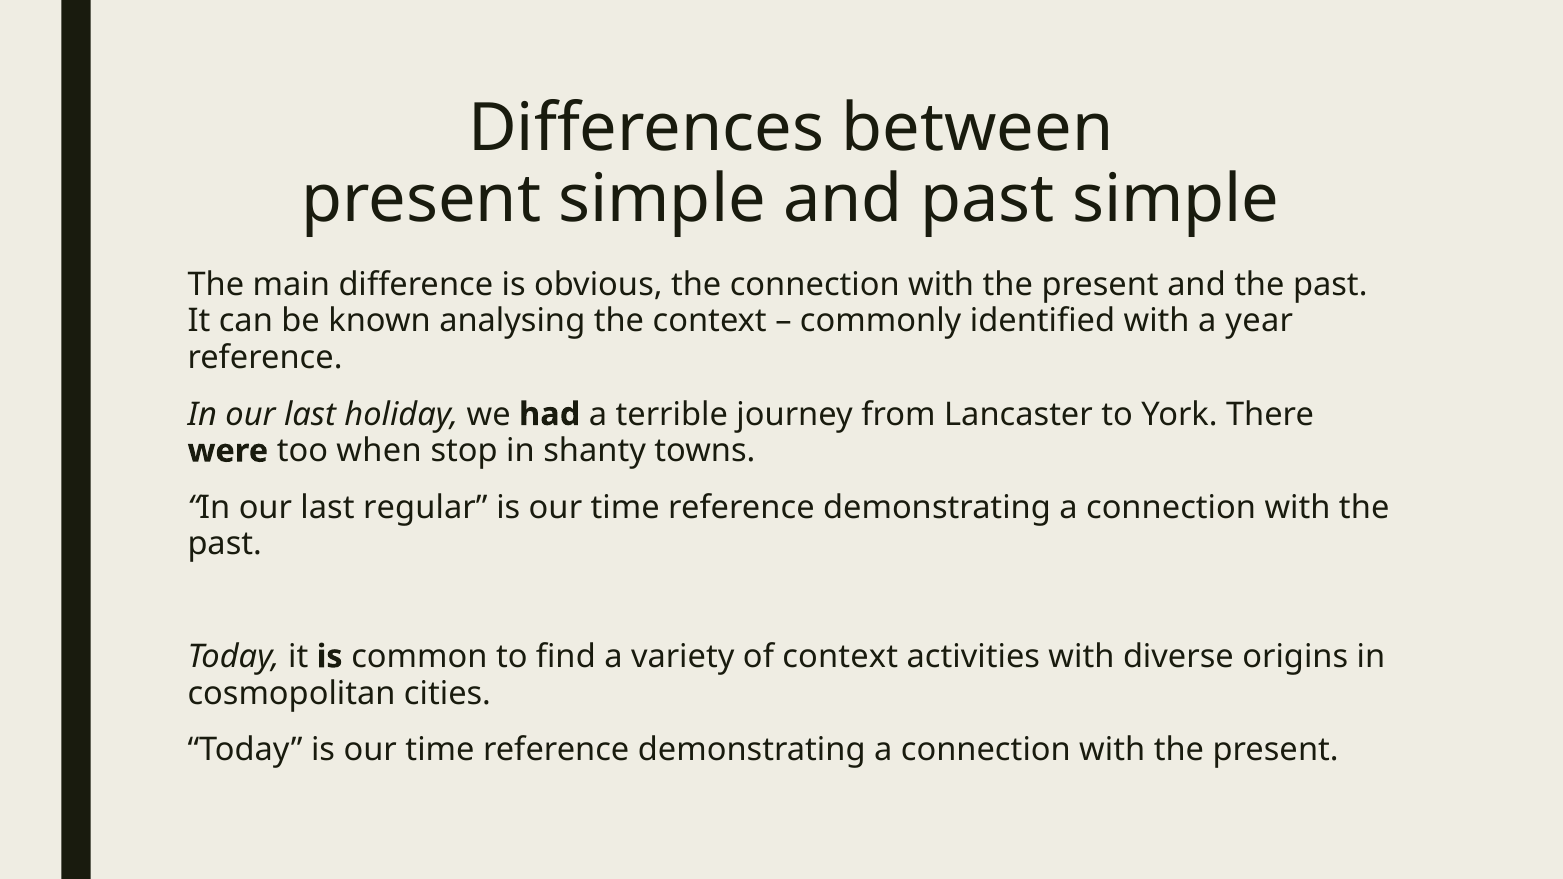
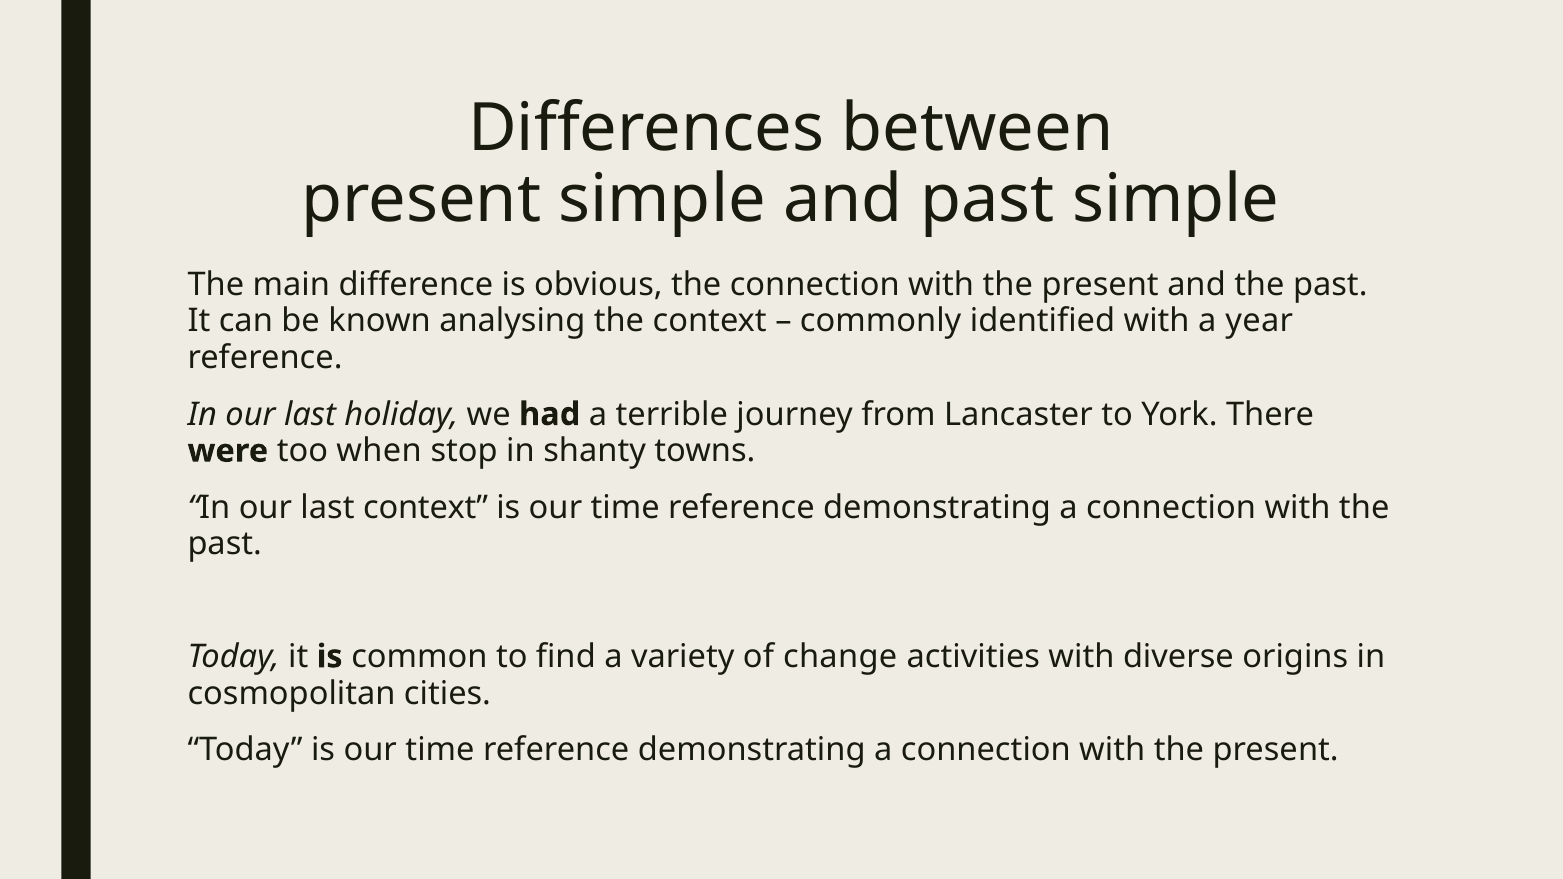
last regular: regular -> context
of context: context -> change
